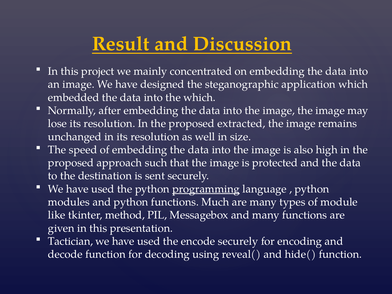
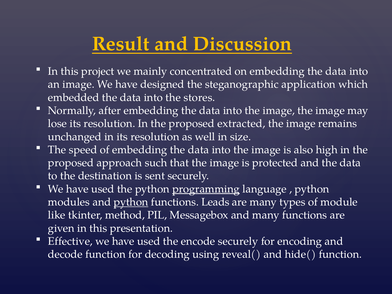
the which: which -> stores
python at (131, 202) underline: none -> present
Much: Much -> Leads
Tactician: Tactician -> Effective
